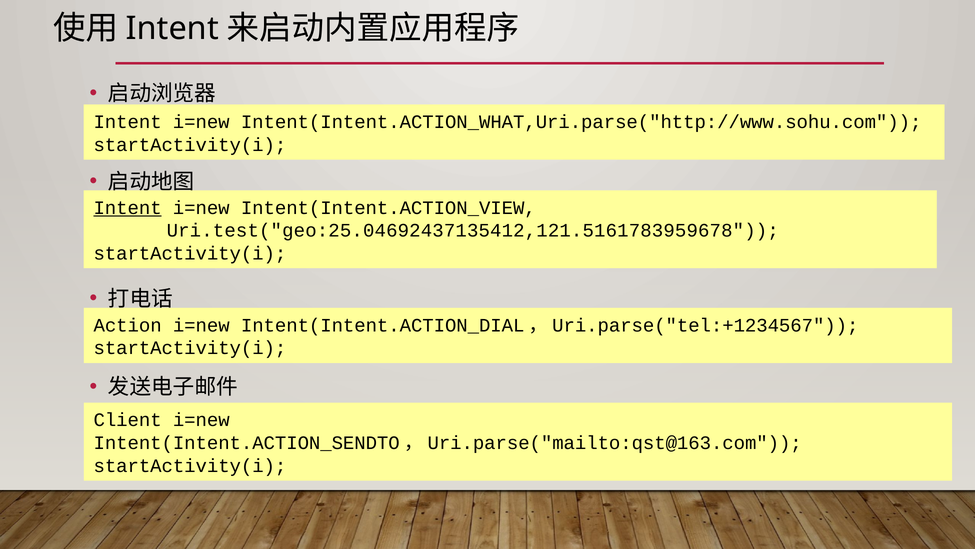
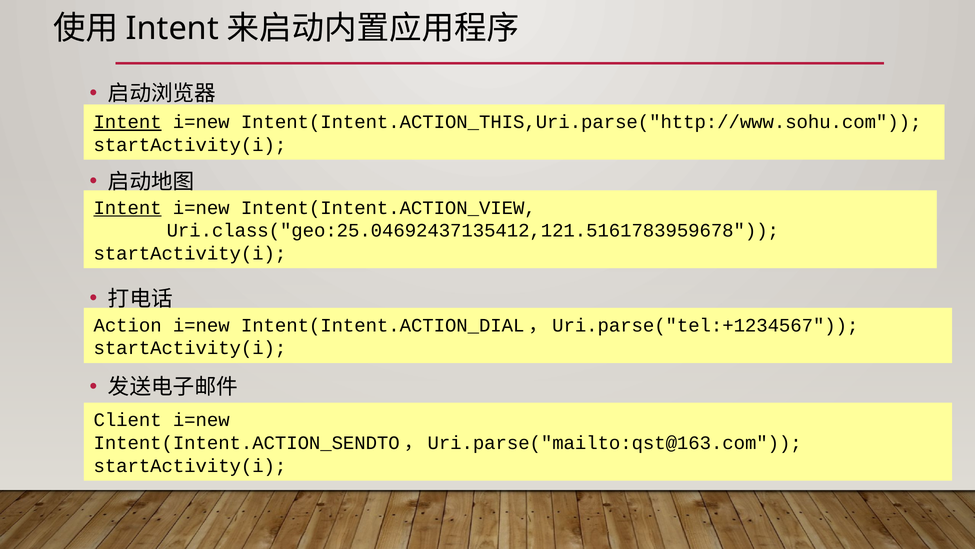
Intent at (128, 122) underline: none -> present
Intent(Intent.ACTION_WHAT,Uri.parse("http://www.sohu.com: Intent(Intent.ACTION_WHAT,Uri.parse("http://www.sohu.com -> Intent(Intent.ACTION_THIS,Uri.parse("http://www.sohu.com
Uri.test("geo:25.04692437135412,121.5161783959678: Uri.test("geo:25.04692437135412,121.5161783959678 -> Uri.class("geo:25.04692437135412,121.5161783959678
